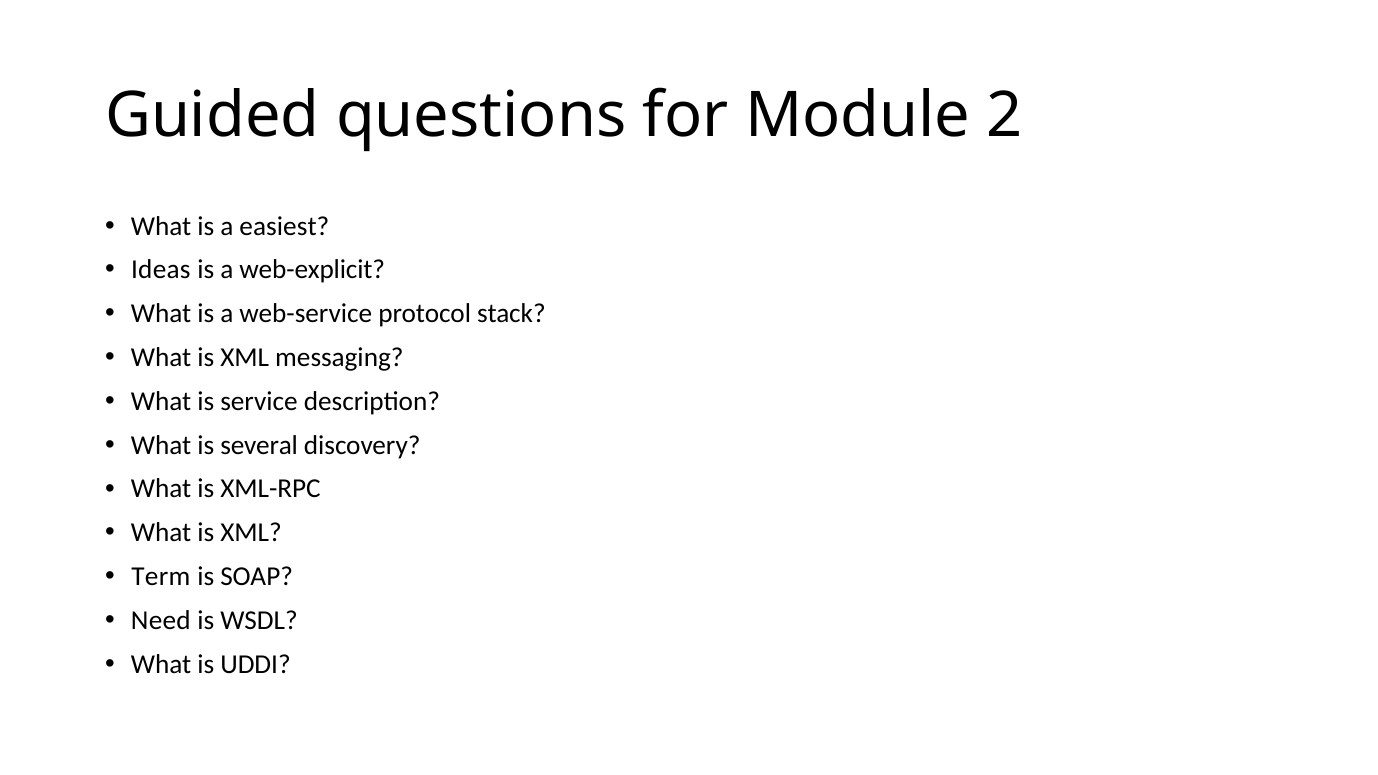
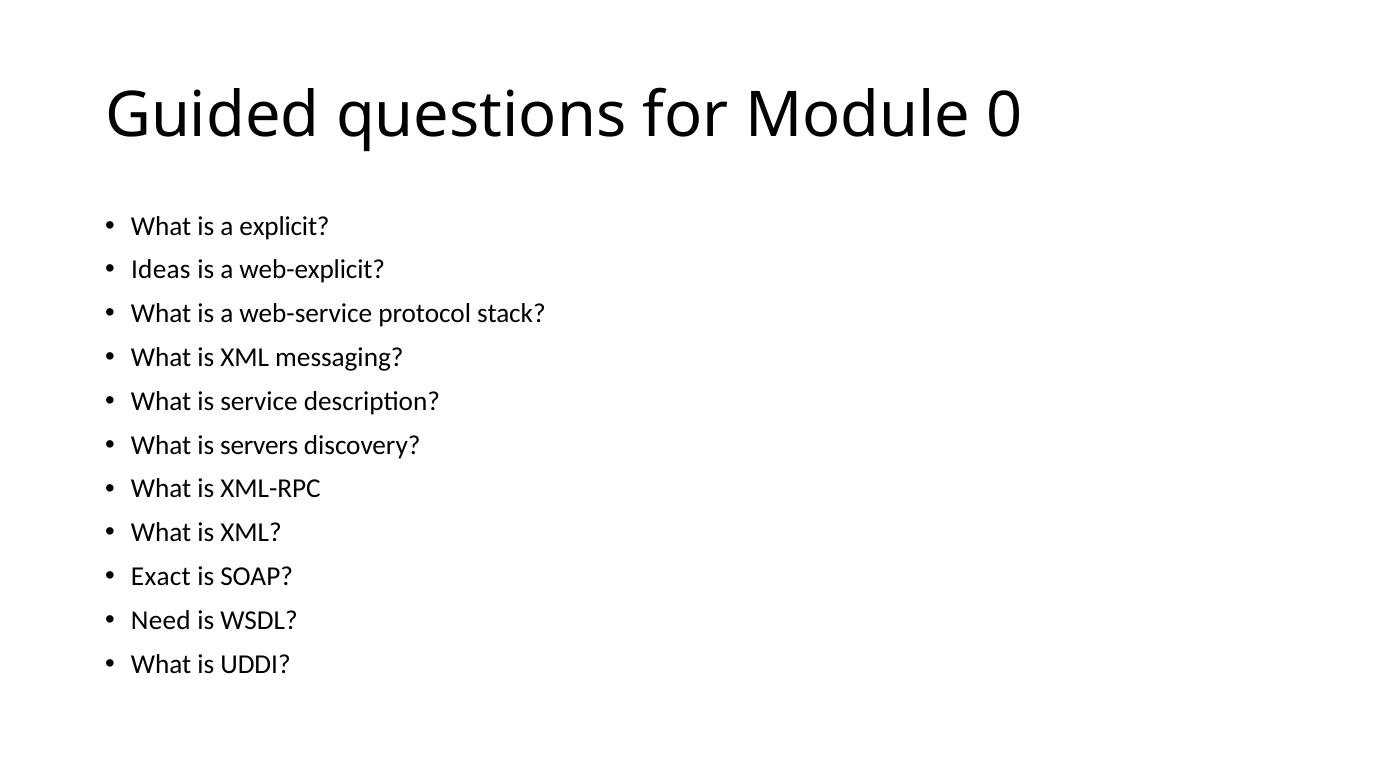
2: 2 -> 0
easiest: easiest -> explicit
several: several -> servers
Term: Term -> Exact
